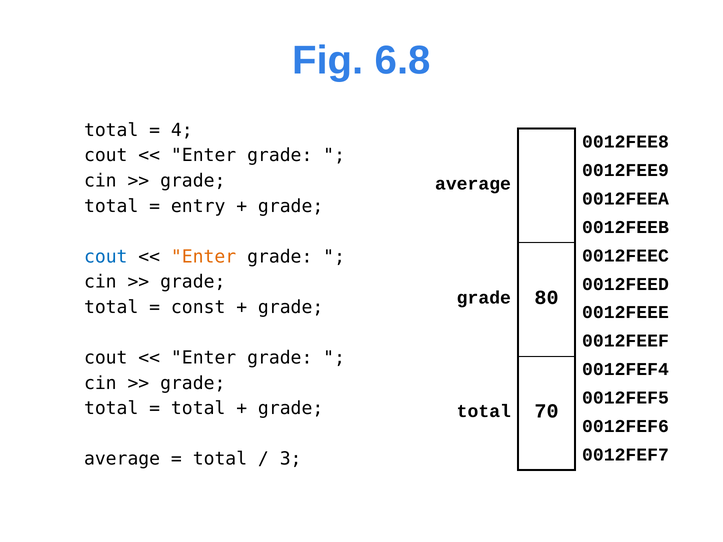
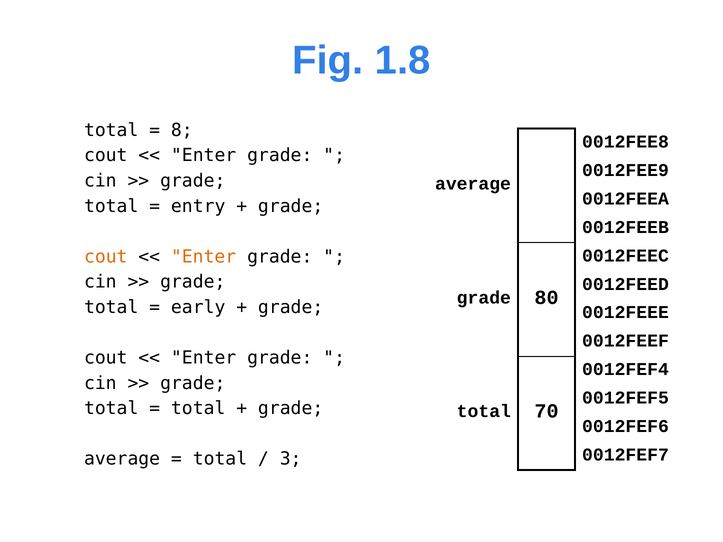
6.8: 6.8 -> 1.8
4: 4 -> 8
cout at (106, 257) colour: blue -> orange
const: const -> early
